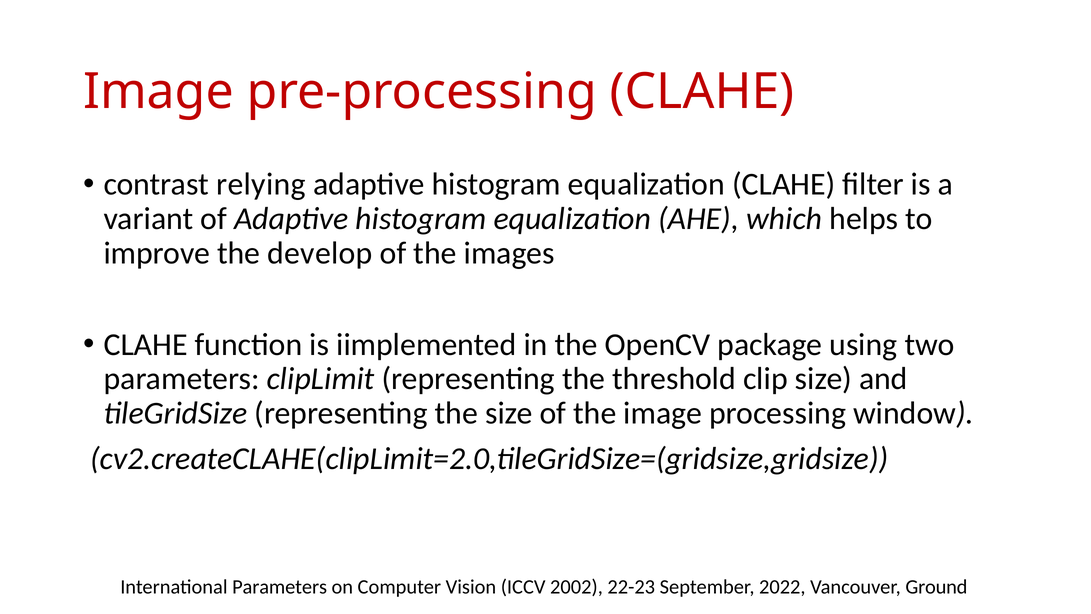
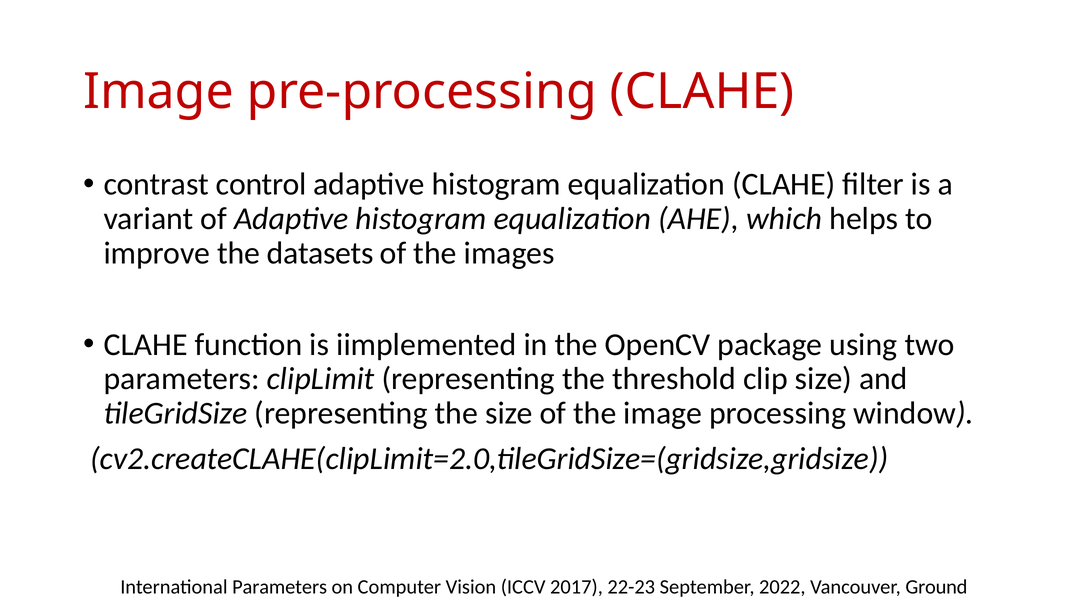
relying: relying -> control
develop: develop -> datasets
2002: 2002 -> 2017
